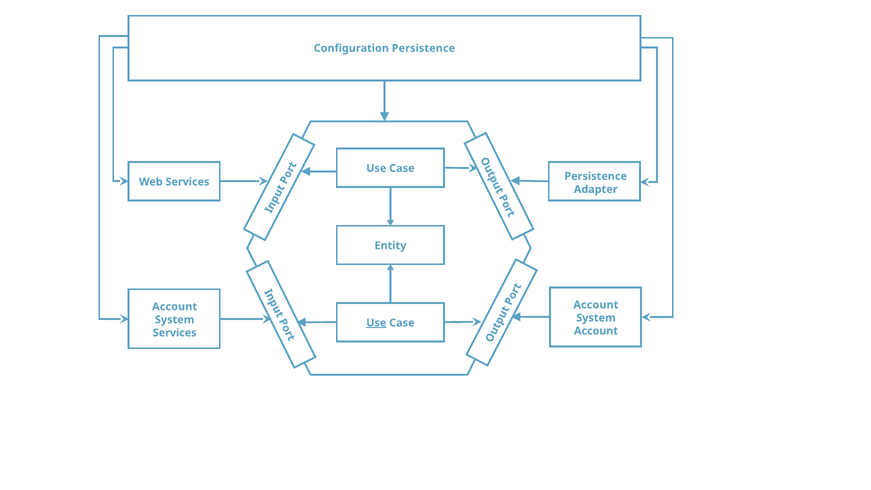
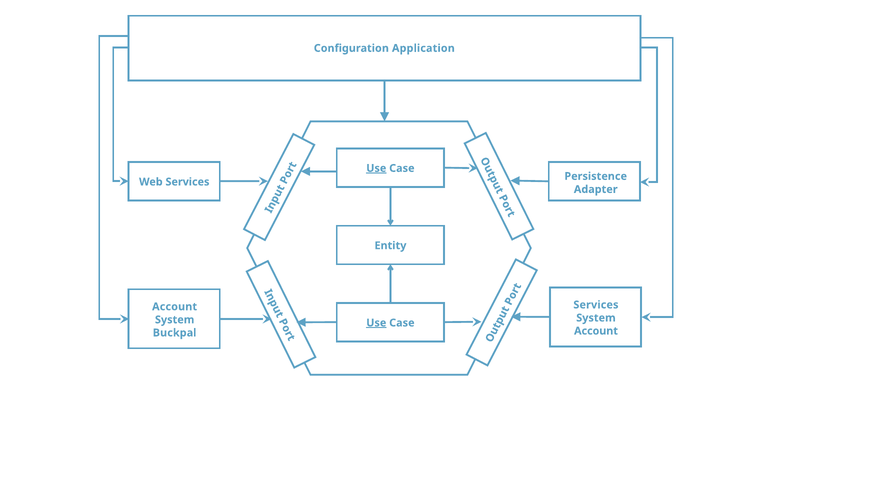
Configuration Persistence: Persistence -> Application
Use at (376, 168) underline: none -> present
Account at (596, 305): Account -> Services
Services at (175, 333): Services -> Buckpal
